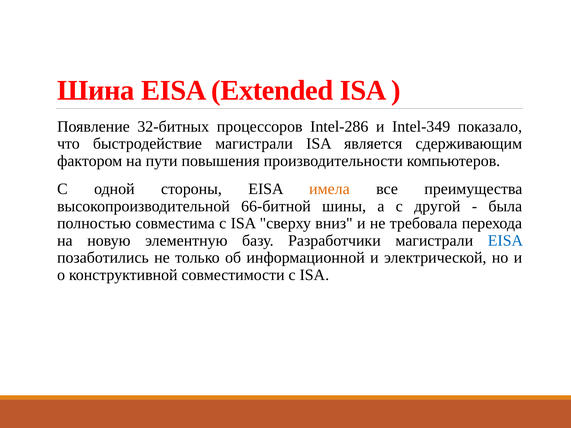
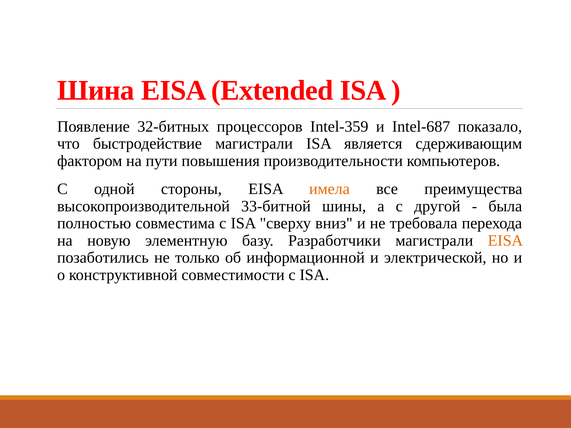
Intel-286: Intel-286 -> Intel-359
Intel-349: Intel-349 -> Intel-687
66-битной: 66-битной -> 33-битной
EISA at (505, 241) colour: blue -> orange
